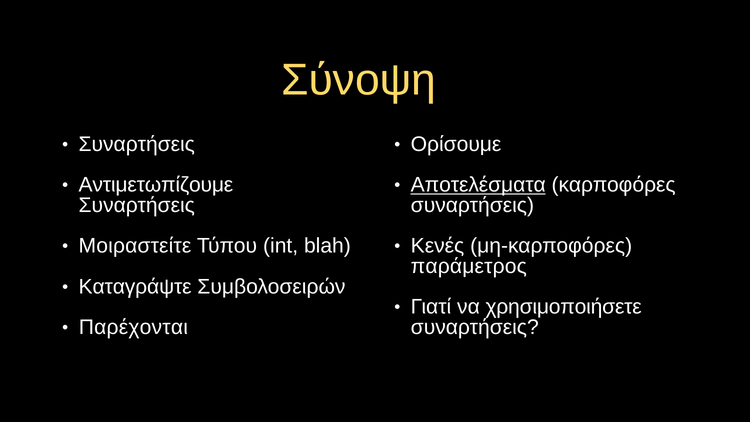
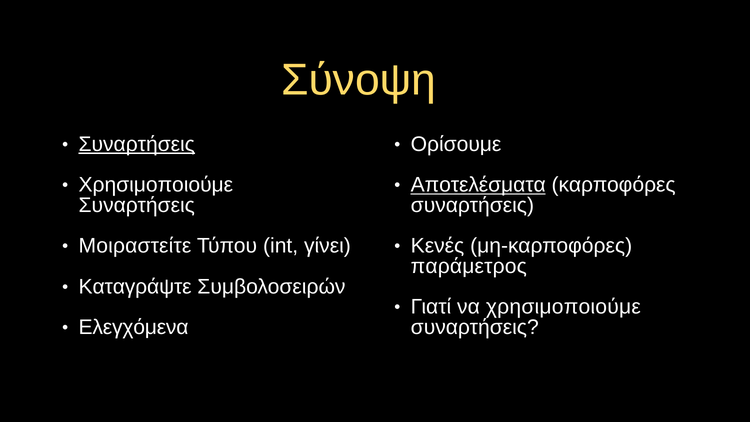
Συναρτήσεις at (137, 144) underline: none -> present
Αντιμετωπίζουμε at (156, 185): Αντιμετωπίζουμε -> Χρησιμοποιούμε
blah: blah -> γίνει
να χρησιμοποιήσετε: χρησιμοποιήσετε -> χρησιμοποιούμε
Παρέχονται: Παρέχονται -> Ελεγχόμενα
